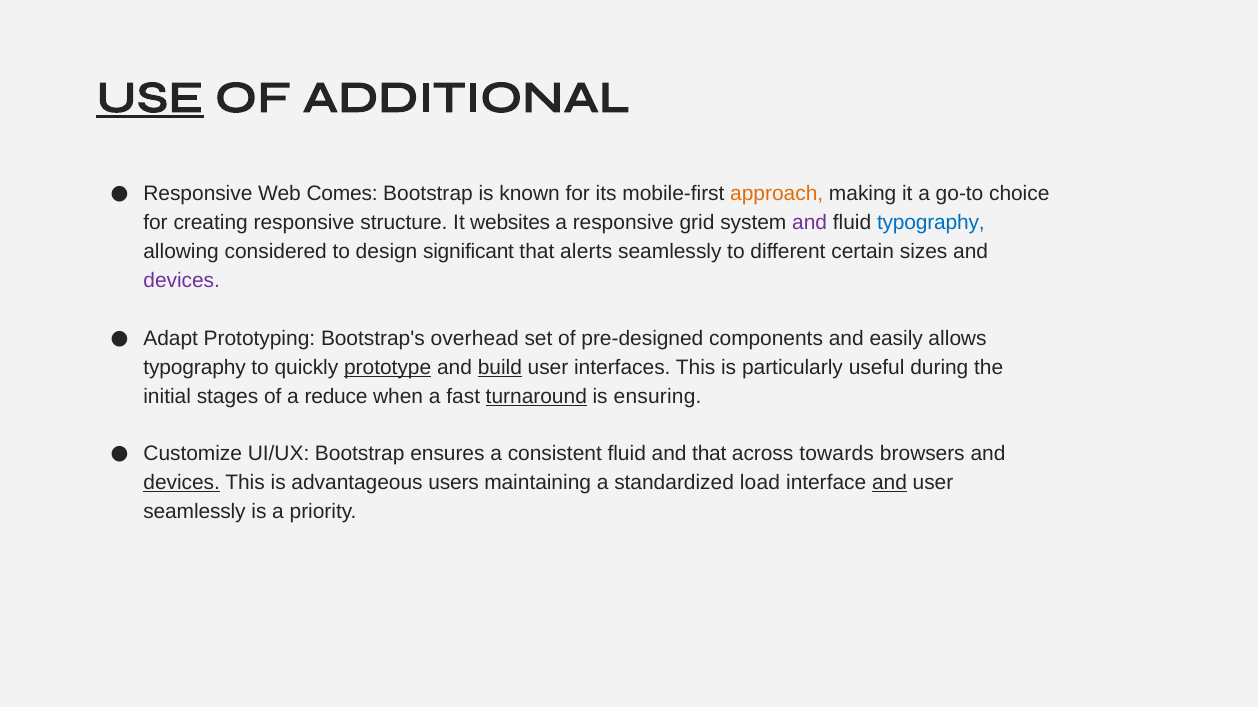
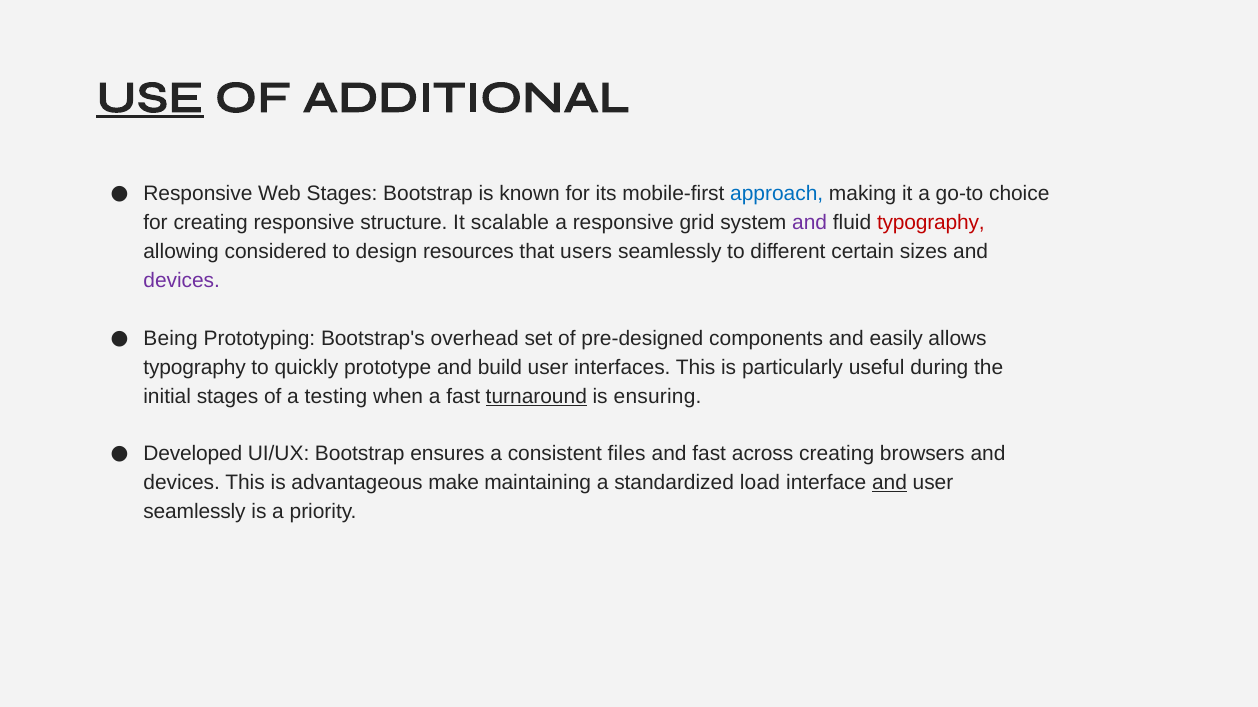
Web Comes: Comes -> Stages
approach colour: orange -> blue
websites: websites -> scalable
typography at (931, 223) colour: blue -> red
significant: significant -> resources
alerts: alerts -> users
Adapt: Adapt -> Being
prototype underline: present -> none
build underline: present -> none
reduce: reduce -> testing
Customize: Customize -> Developed
consistent fluid: fluid -> files
and that: that -> fast
across towards: towards -> creating
devices at (182, 483) underline: present -> none
users: users -> make
